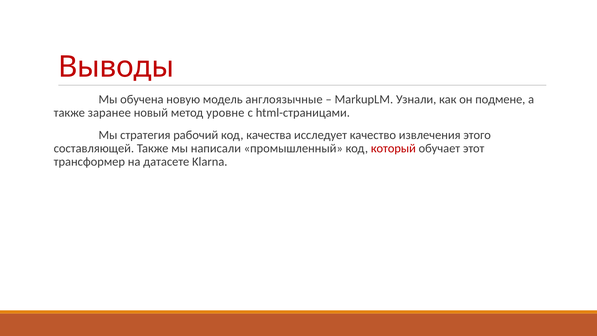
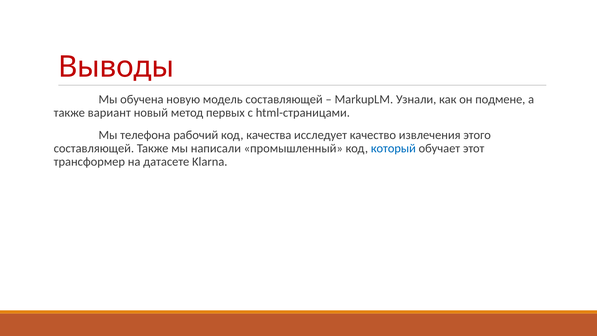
модель англоязычные: англоязычные -> составляющей
заранее: заранее -> вариант
уровне: уровне -> первых
стратегия: стратегия -> телефона
который colour: red -> blue
